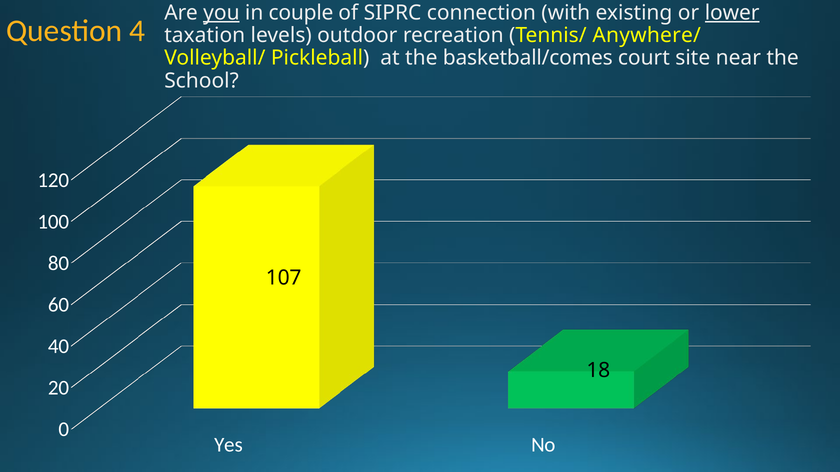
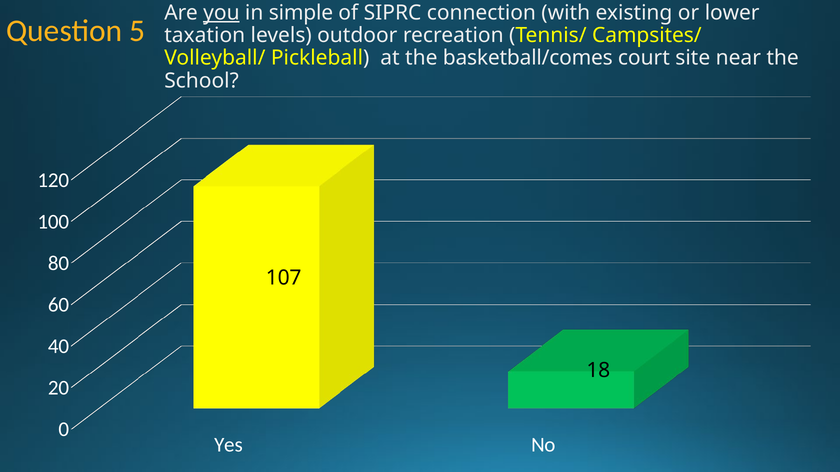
couple: couple -> simple
lower underline: present -> none
4: 4 -> 5
Anywhere/: Anywhere/ -> Campsites/
